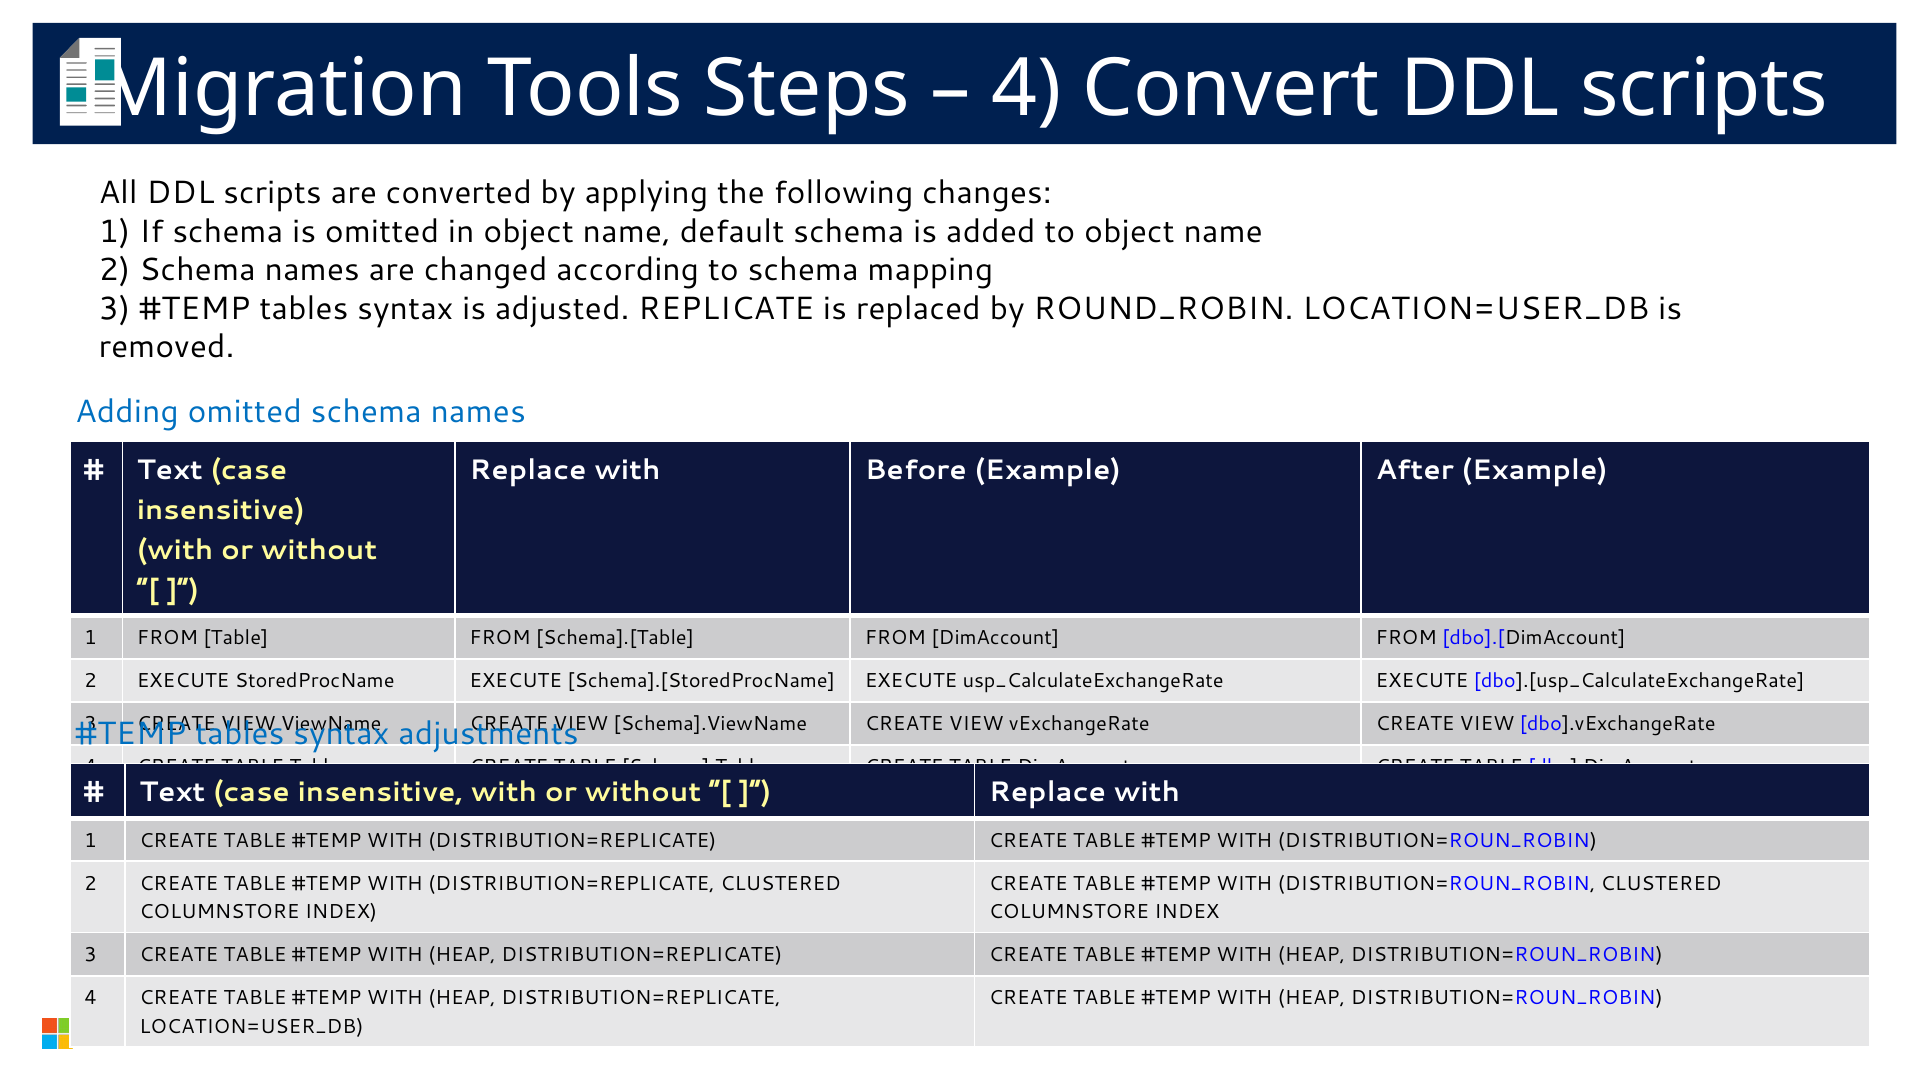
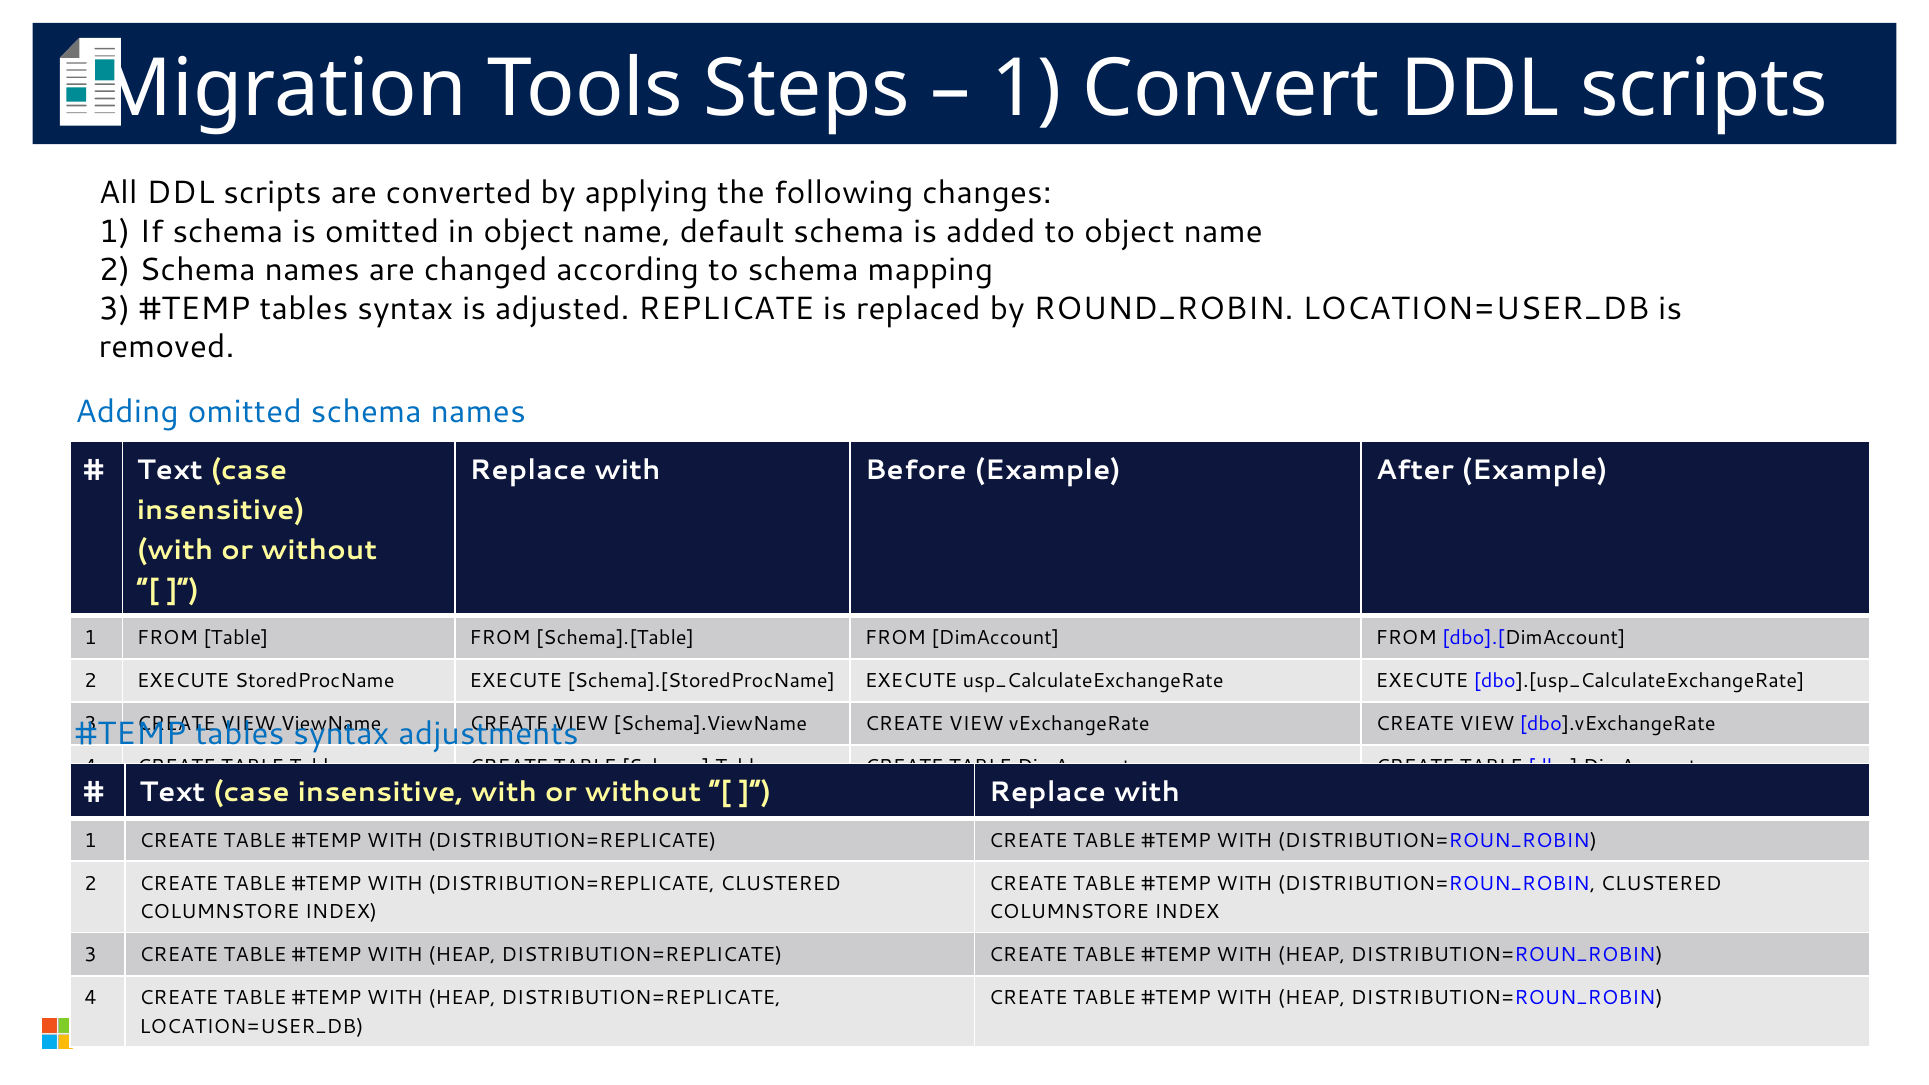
4 at (1027, 89): 4 -> 1
